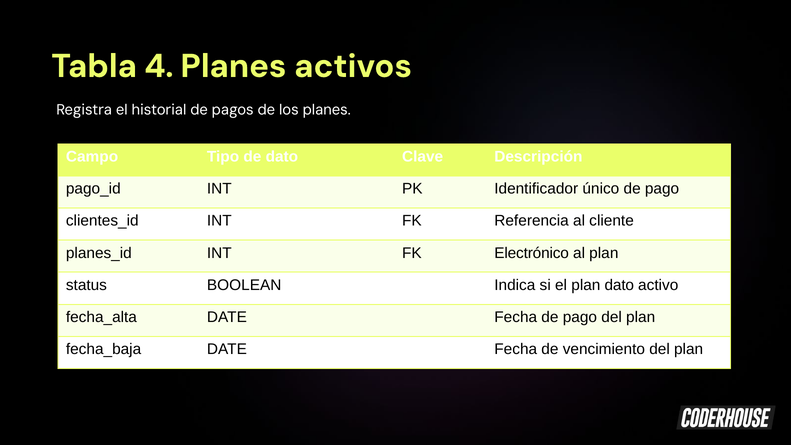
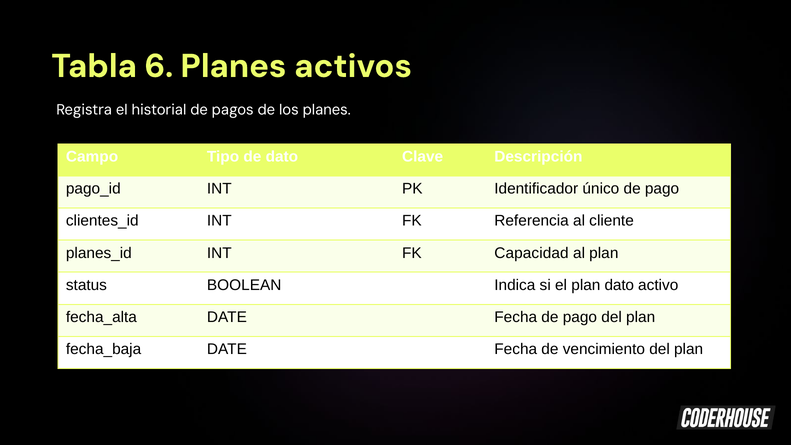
4: 4 -> 6
Electrónico: Electrónico -> Capacidad
